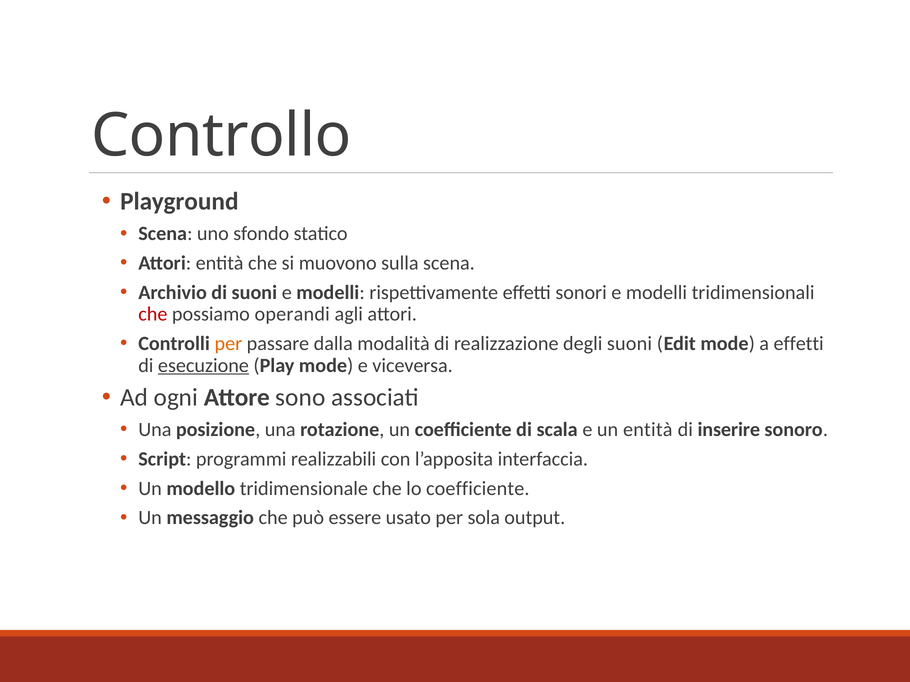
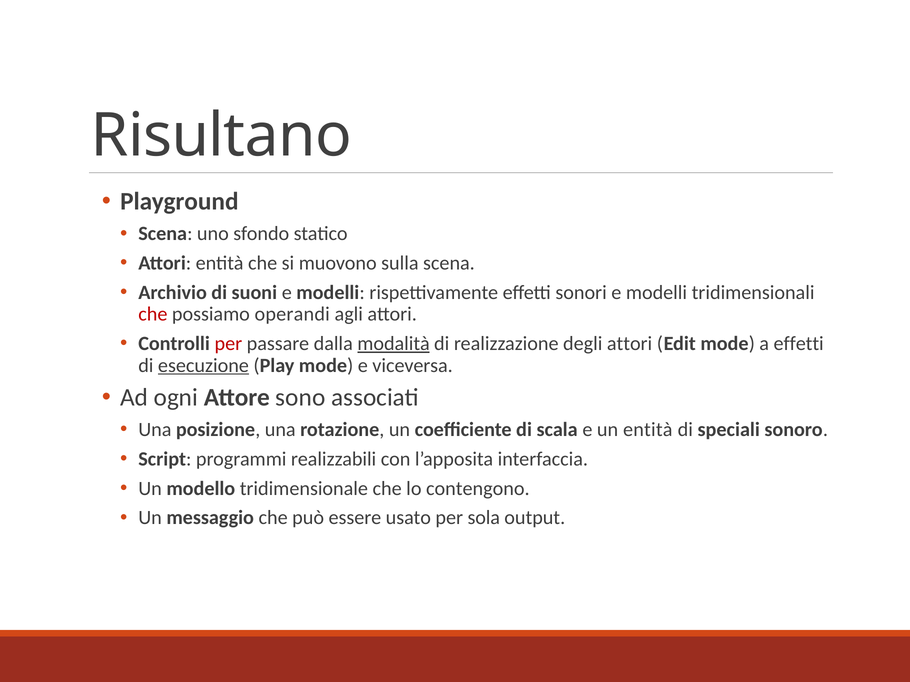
Controllo: Controllo -> Risultano
per at (228, 344) colour: orange -> red
modalità underline: none -> present
degli suoni: suoni -> attori
inserire: inserire -> speciali
lo coefficiente: coefficiente -> contengono
